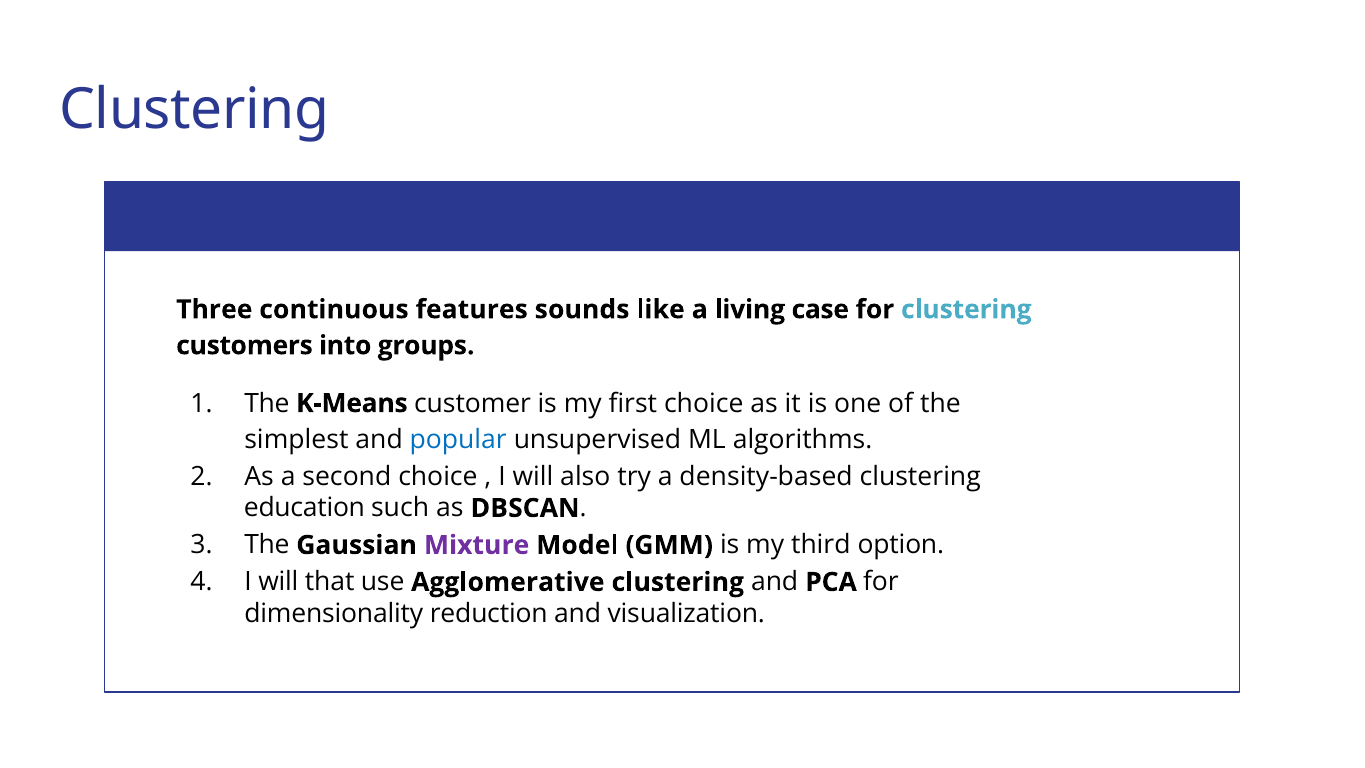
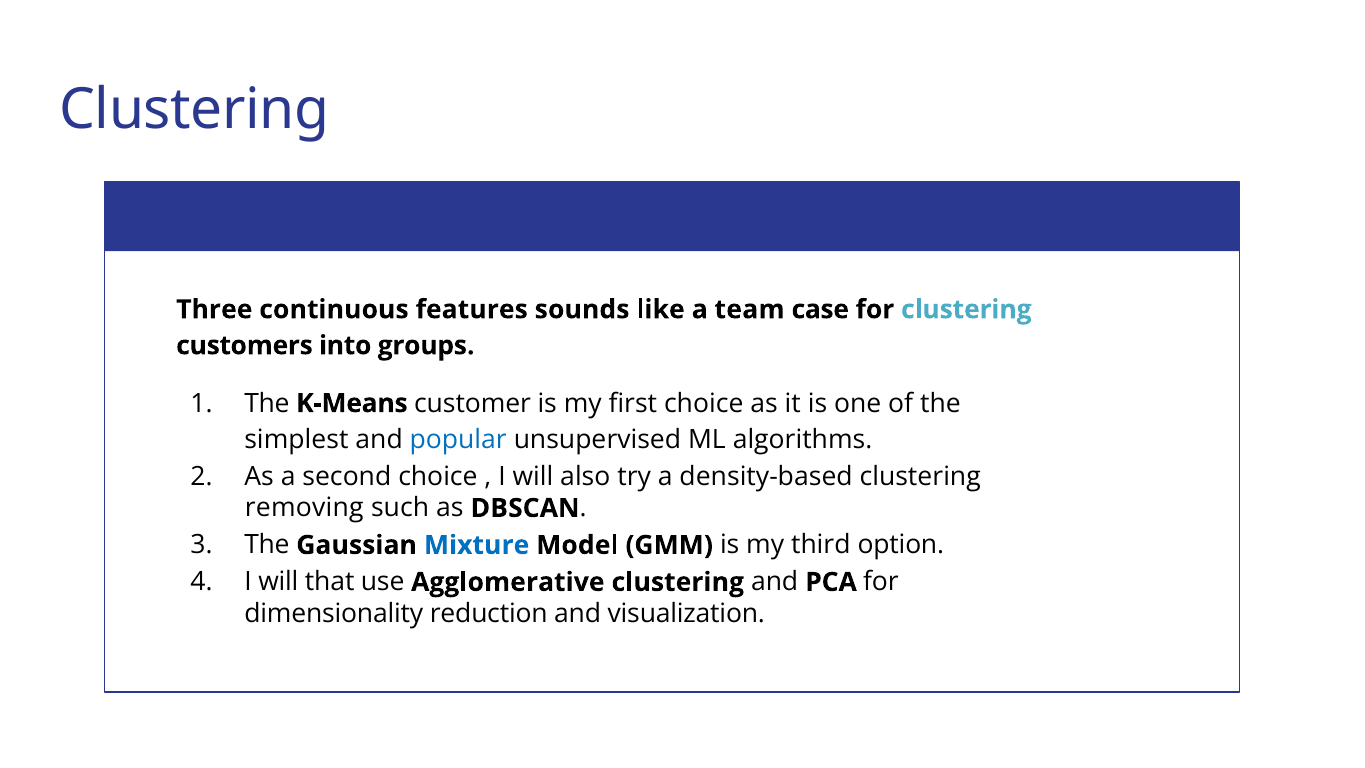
living: living -> team
education: education -> removing
Mixture colour: purple -> blue
